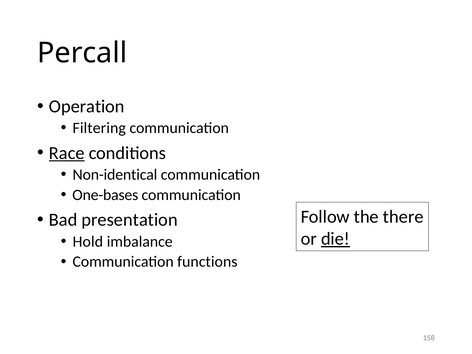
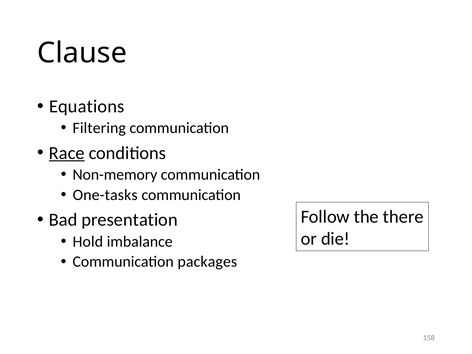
Percall: Percall -> Clause
Operation: Operation -> Equations
Non-identical: Non-identical -> Non-memory
One-bases: One-bases -> One-tasks
die underline: present -> none
functions: functions -> packages
